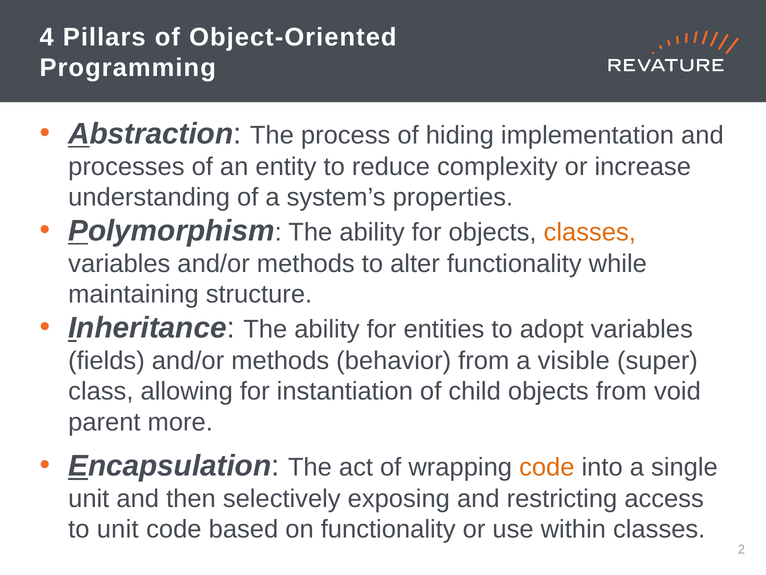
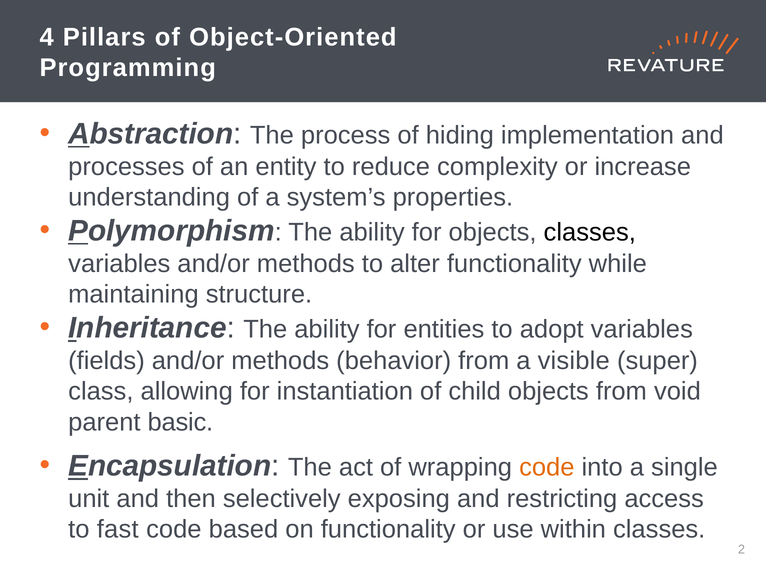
classes at (590, 232) colour: orange -> black
more: more -> basic
to unit: unit -> fast
